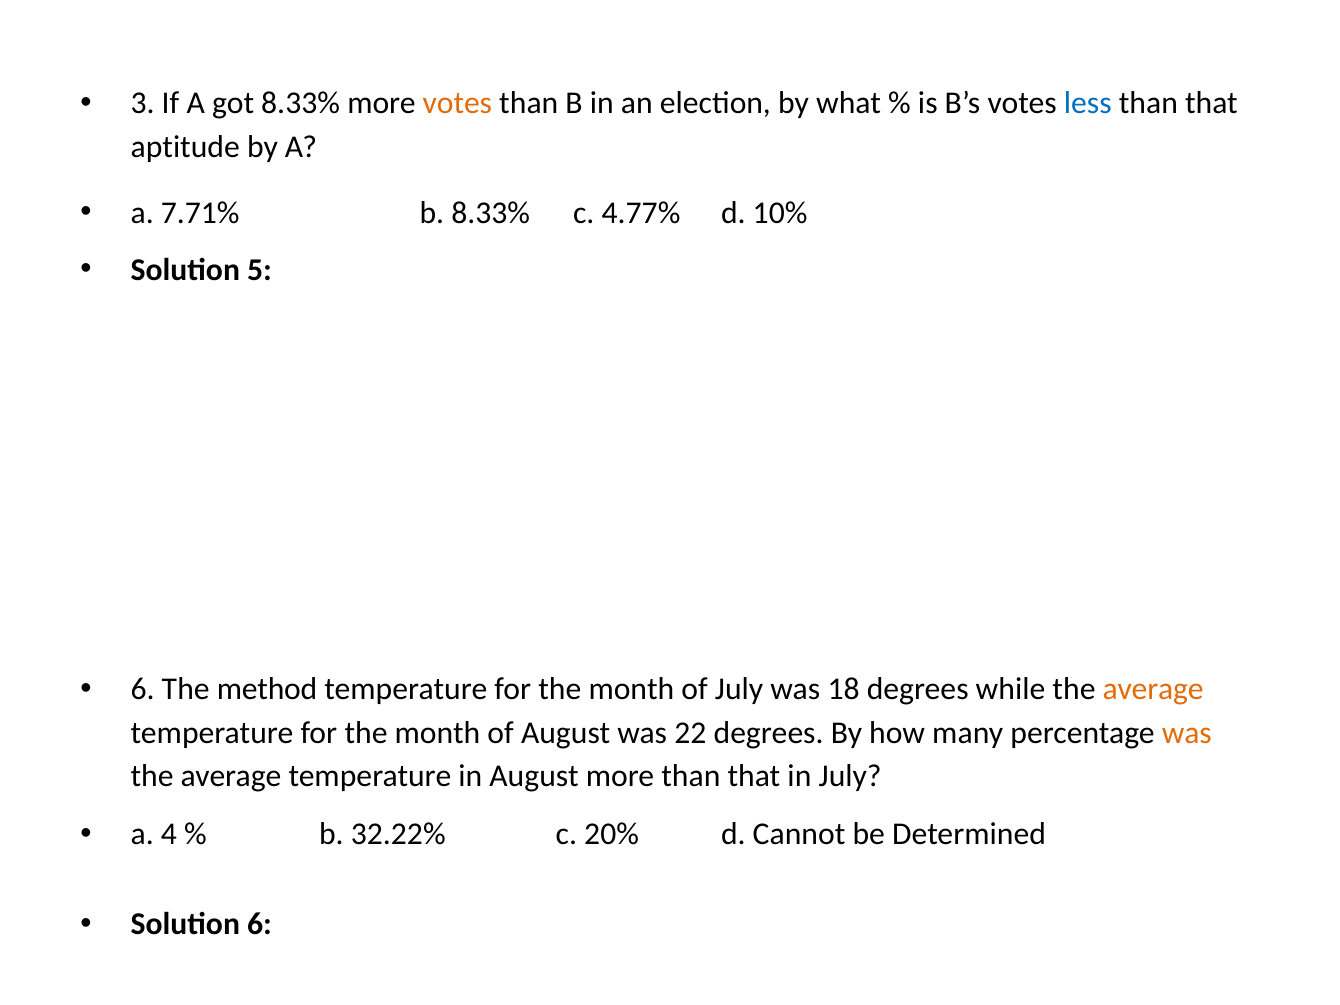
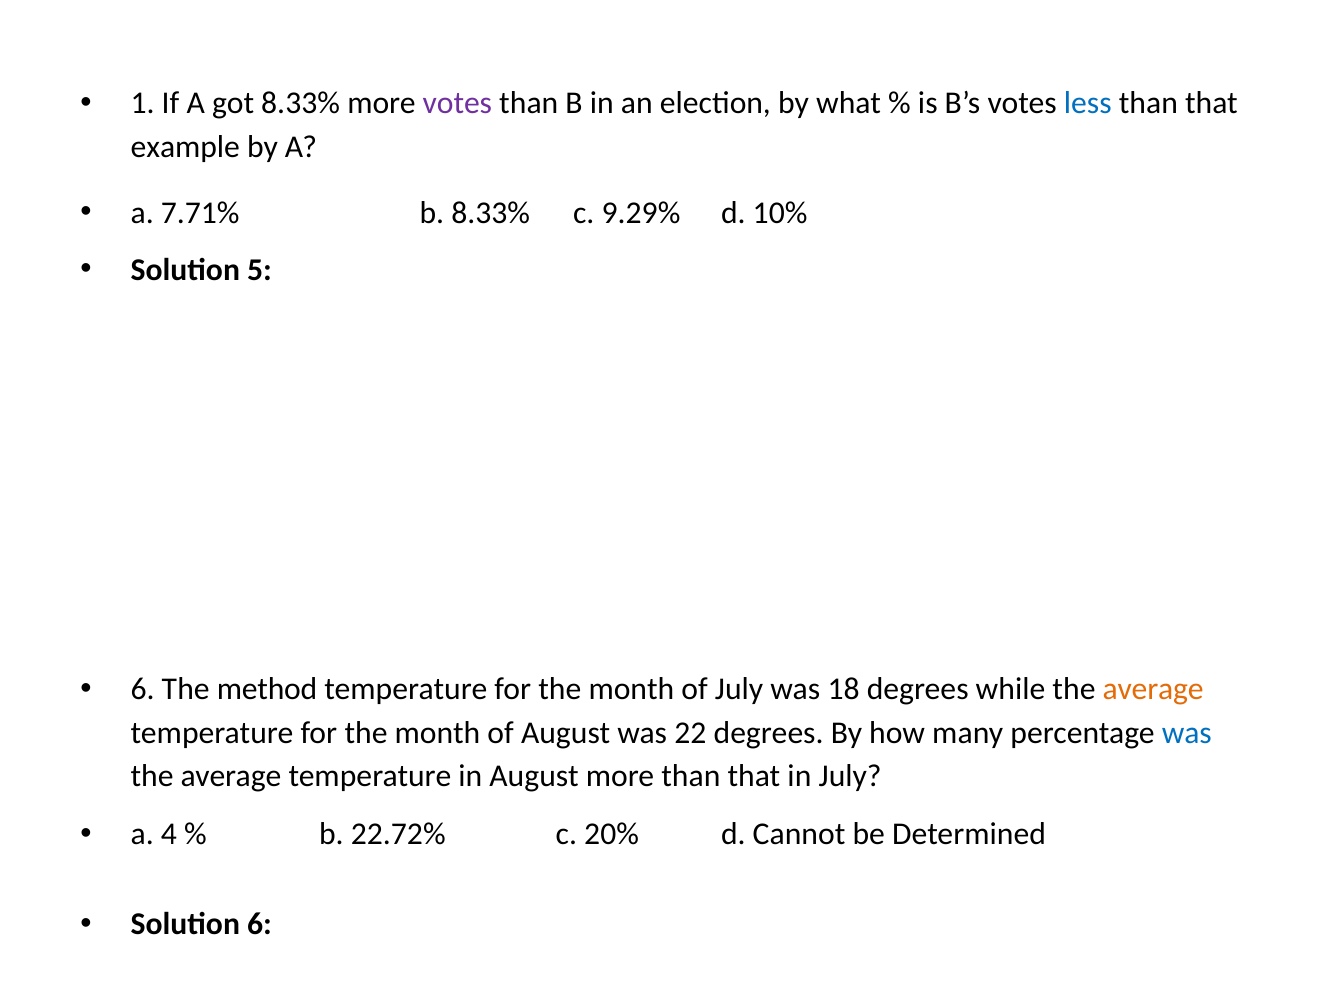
3: 3 -> 1
votes at (457, 103) colour: orange -> purple
aptitude: aptitude -> example
4.77%: 4.77% -> 9.29%
was at (1187, 733) colour: orange -> blue
32.22%: 32.22% -> 22.72%
